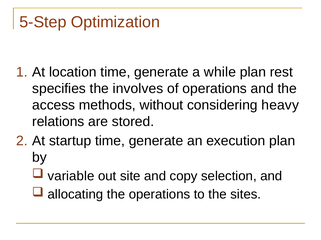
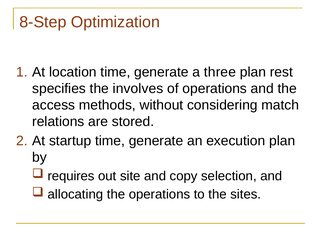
5-Step: 5-Step -> 8-Step
while: while -> three
heavy: heavy -> match
variable: variable -> requires
